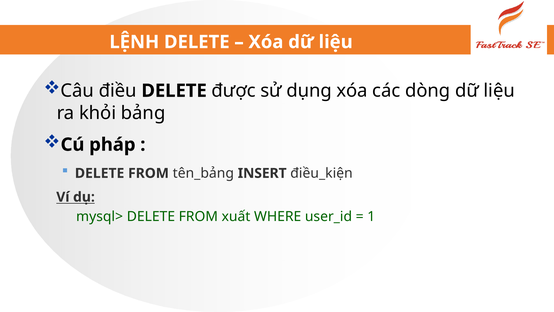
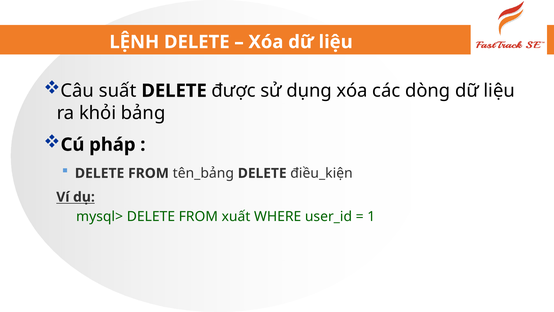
điều: điều -> suất
tên_bảng INSERT: INSERT -> DELETE
